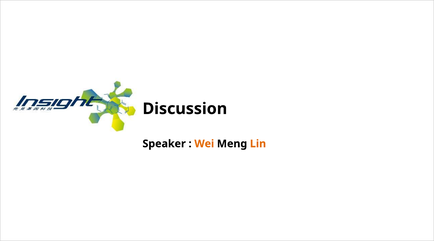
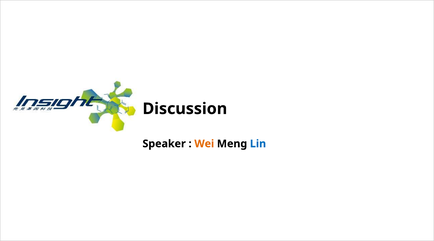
Lin colour: orange -> blue
